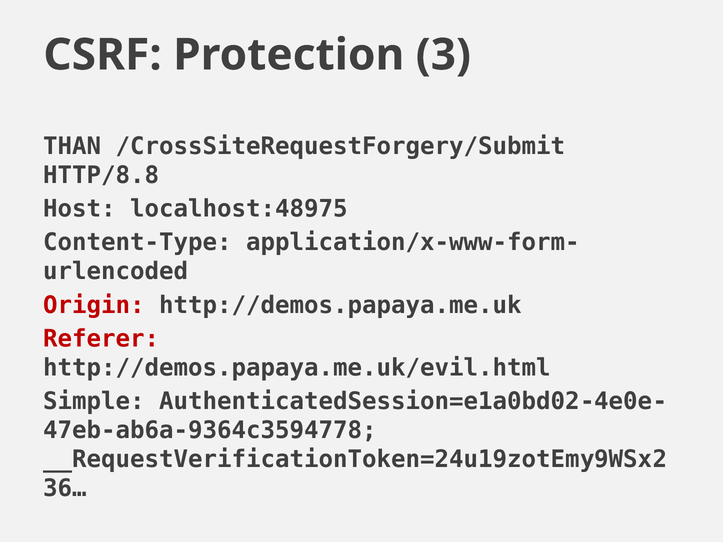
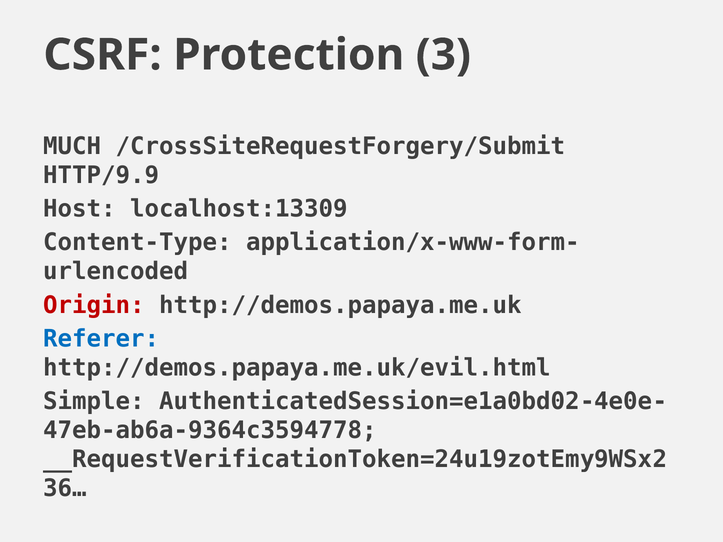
THAN: THAN -> MUCH
HTTP/8.8: HTTP/8.8 -> HTTP/9.9
localhost:48975: localhost:48975 -> localhost:13309
Referer colour: red -> blue
